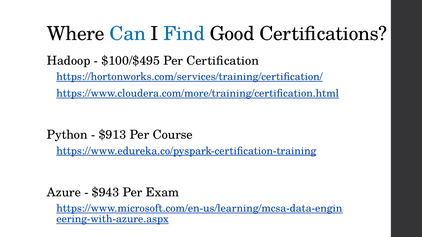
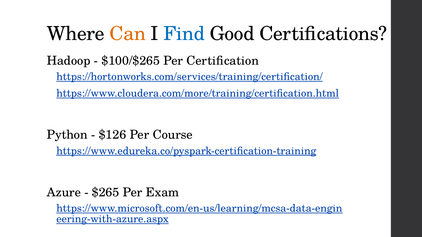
Can colour: blue -> orange
$100/$495: $100/$495 -> $100/$265
$913: $913 -> $126
$943: $943 -> $265
